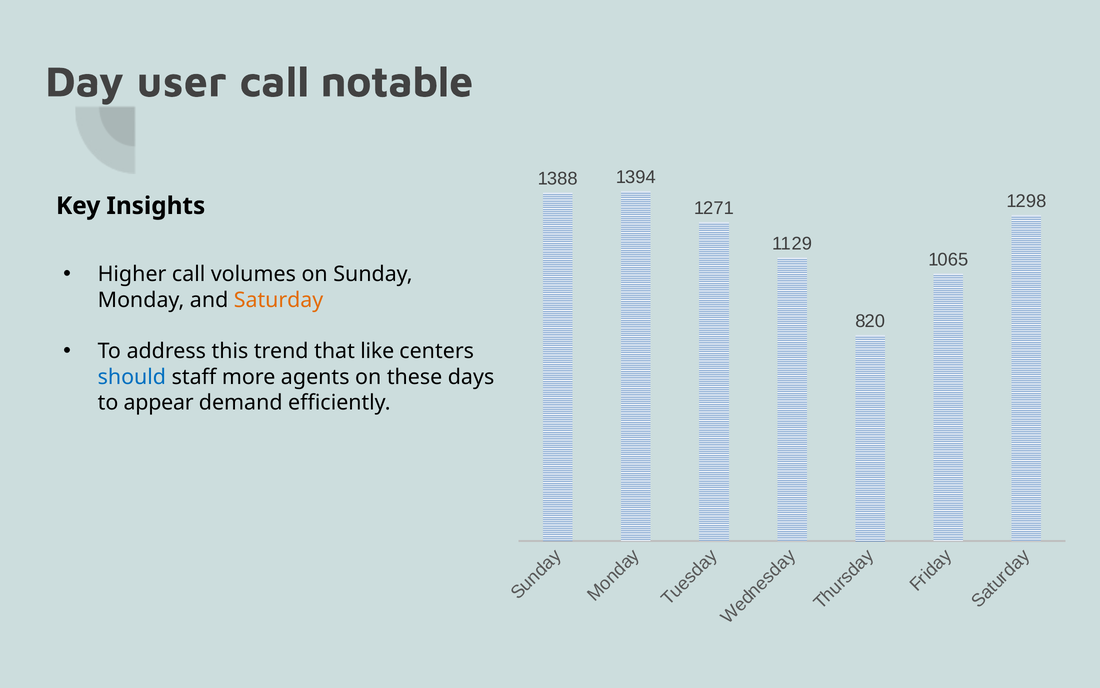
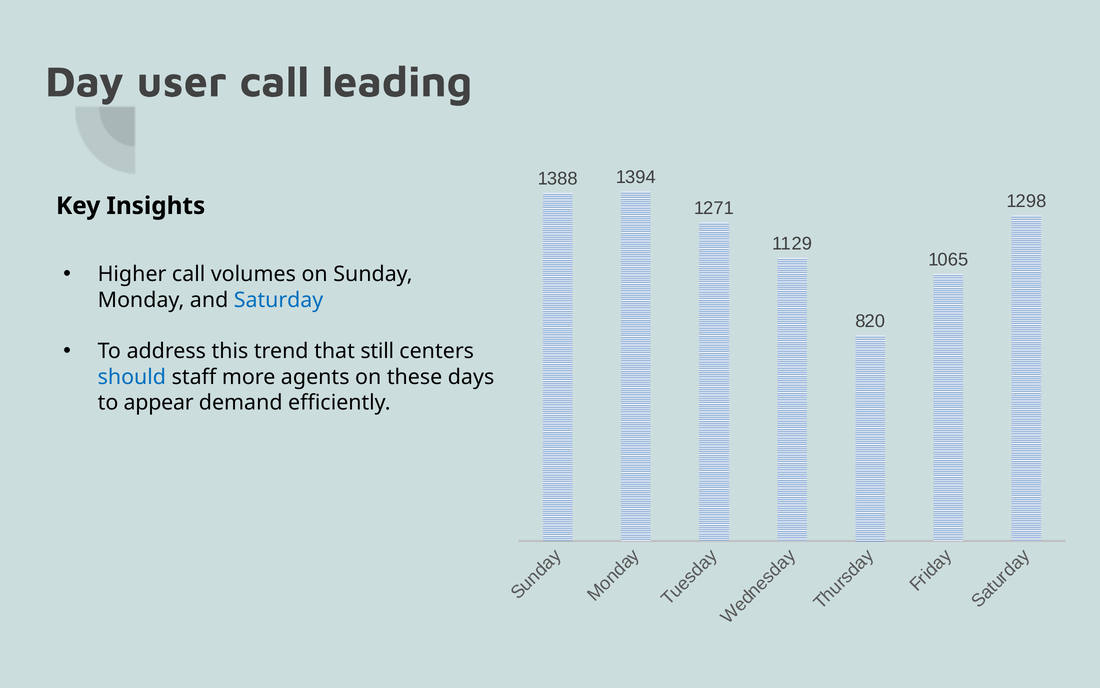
notable: notable -> leading
Saturday colour: orange -> blue
like: like -> still
